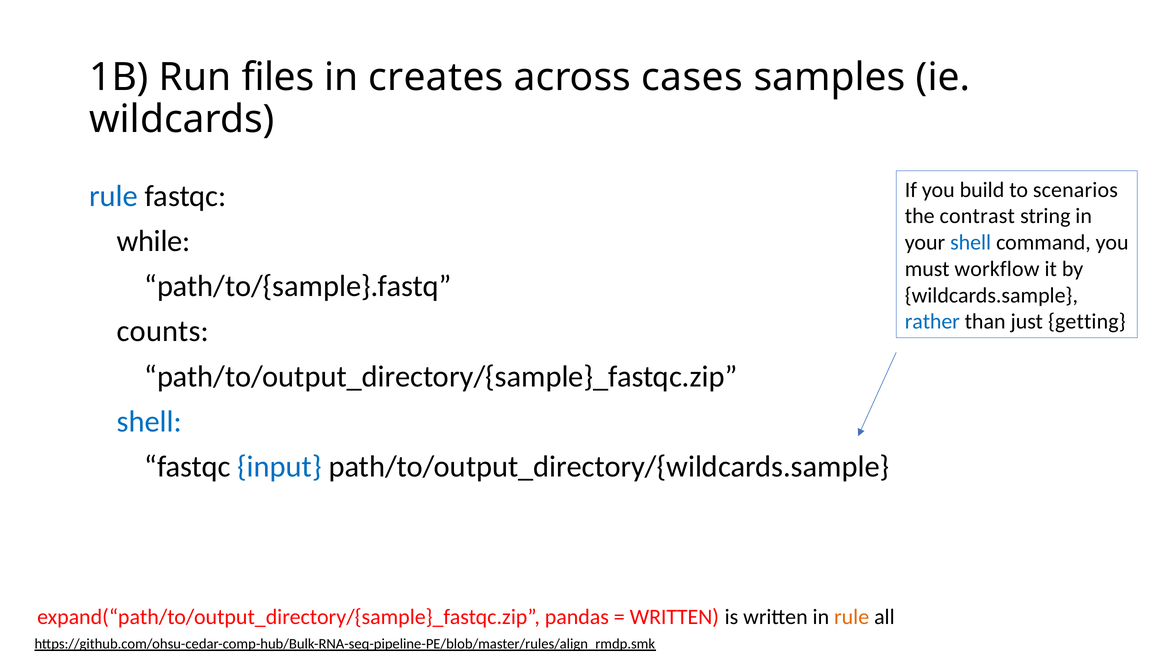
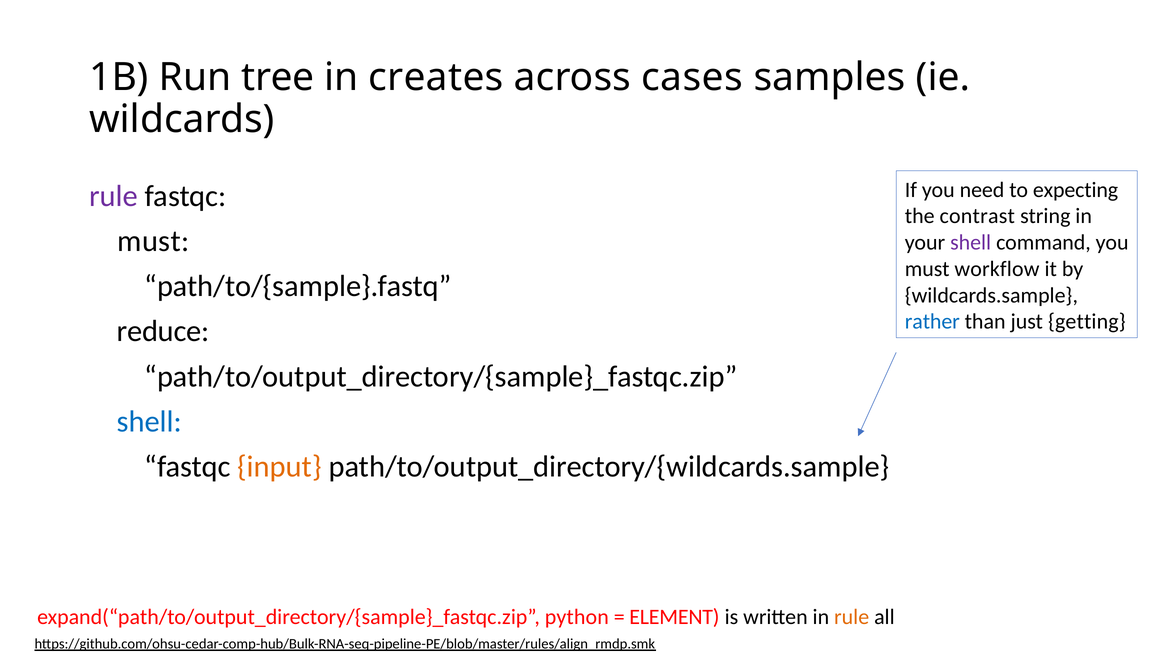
files: files -> tree
build: build -> need
scenarios: scenarios -> expecting
rule at (114, 196) colour: blue -> purple
while at (154, 241): while -> must
shell at (971, 242) colour: blue -> purple
counts: counts -> reduce
input colour: blue -> orange
pandas: pandas -> python
WRITTEN at (674, 617): WRITTEN -> ELEMENT
